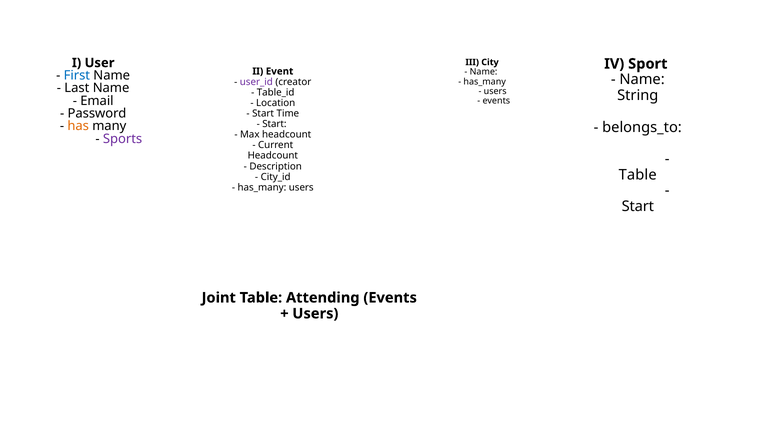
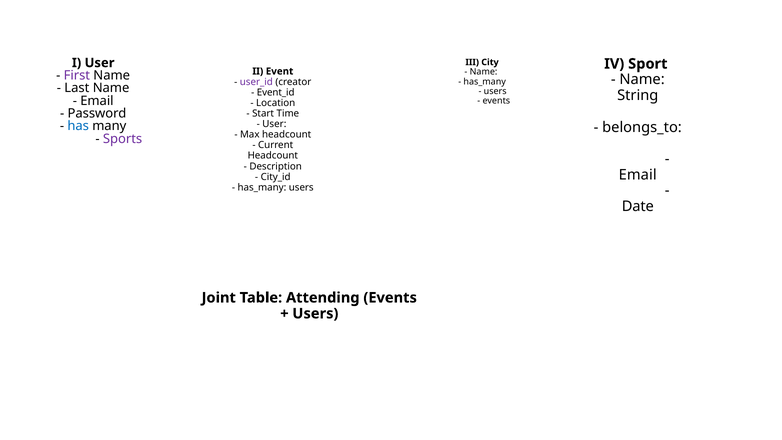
First colour: blue -> purple
Table_id: Table_id -> Event_id
Start at (274, 124): Start -> User
has colour: orange -> blue
Table at (638, 175): Table -> Email
Start at (638, 206): Start -> Date
